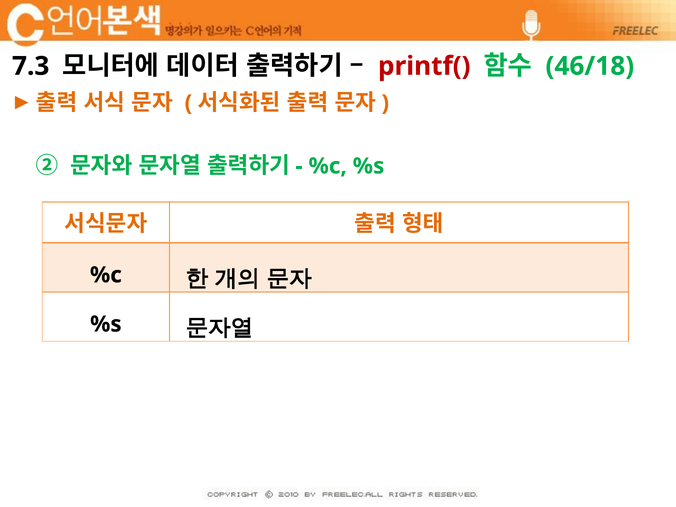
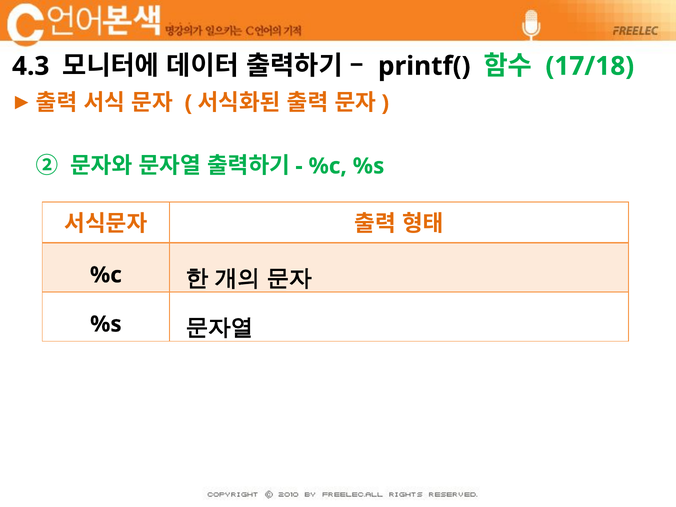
7.3: 7.3 -> 4.3
printf( colour: red -> black
46/18: 46/18 -> 17/18
